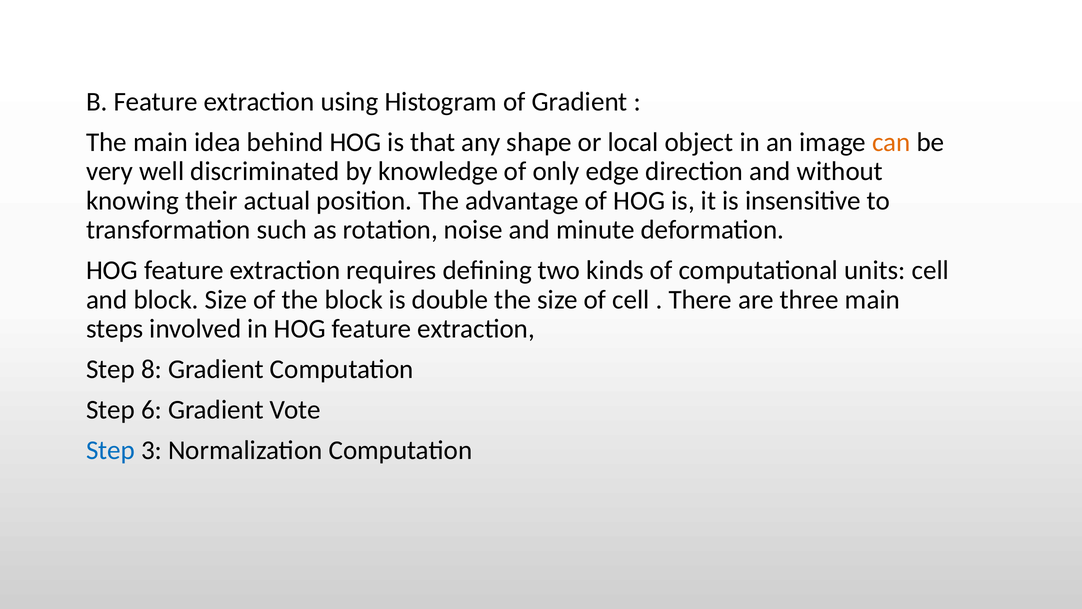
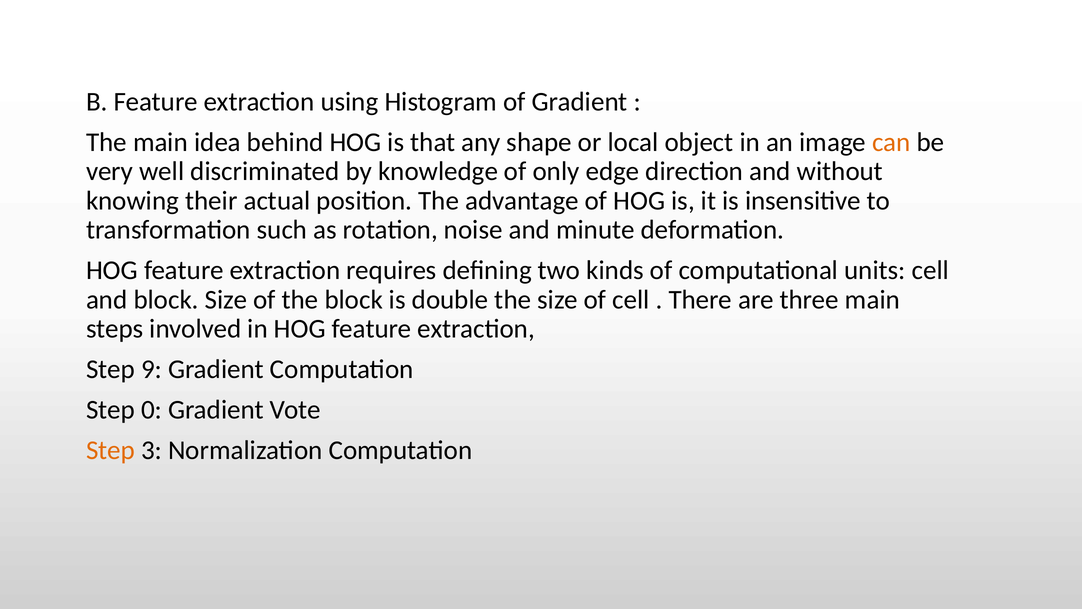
8: 8 -> 9
6: 6 -> 0
Step at (111, 450) colour: blue -> orange
